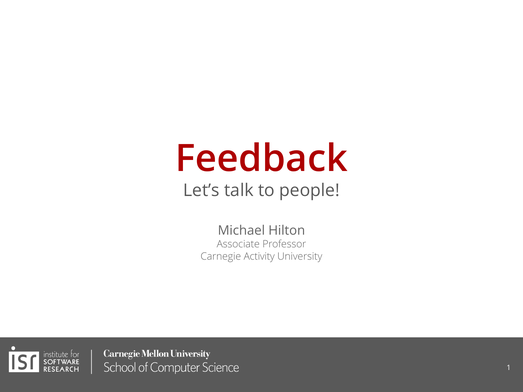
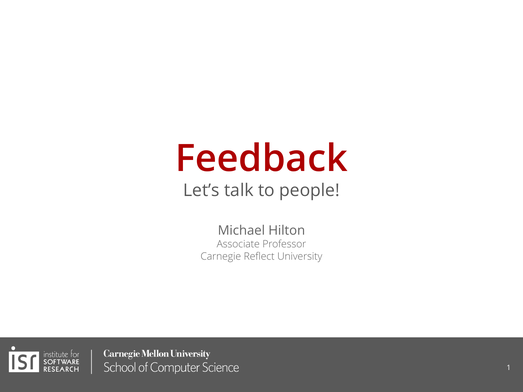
Activity: Activity -> Reflect
